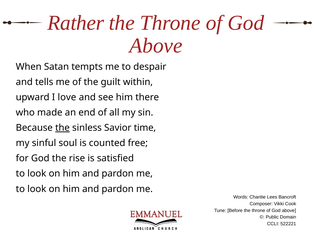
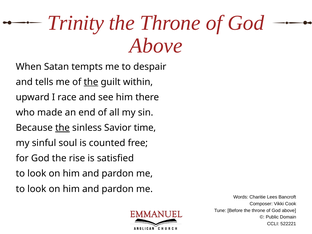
Rather: Rather -> Trinity
the at (91, 82) underline: none -> present
love: love -> race
